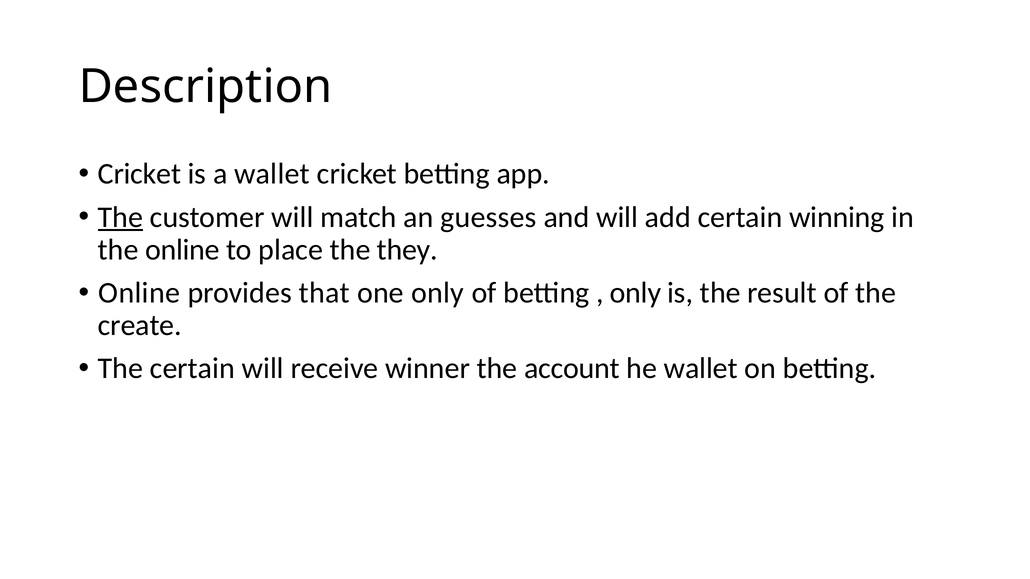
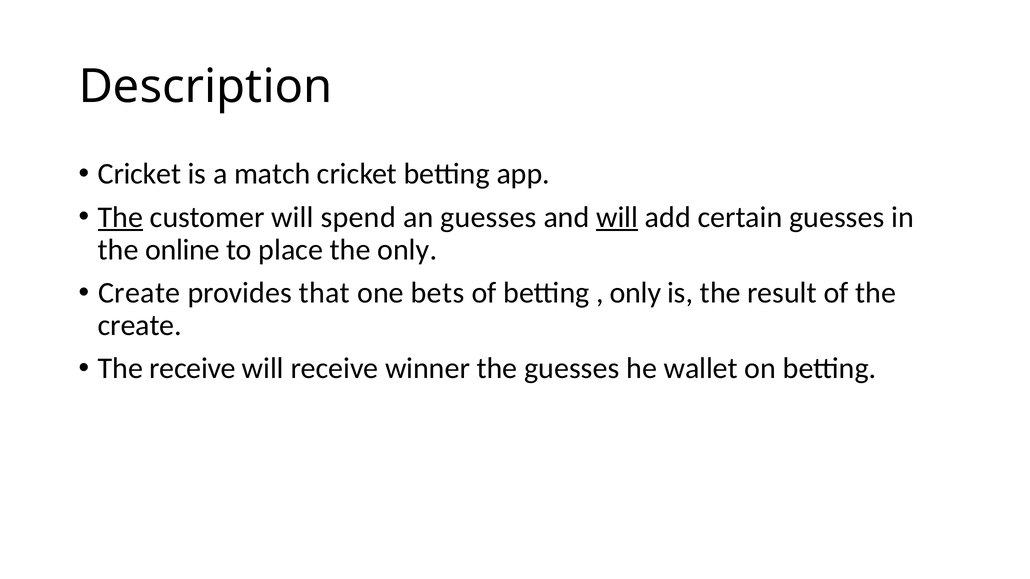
a wallet: wallet -> match
match: match -> spend
will at (617, 217) underline: none -> present
certain winning: winning -> guesses
the they: they -> only
Online at (139, 293): Online -> Create
one only: only -> bets
The certain: certain -> receive
the account: account -> guesses
